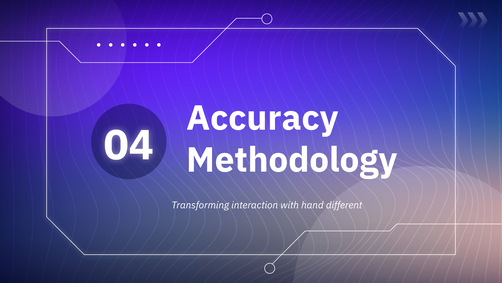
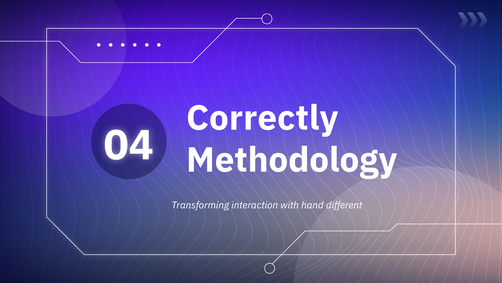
Accuracy: Accuracy -> Correctly
